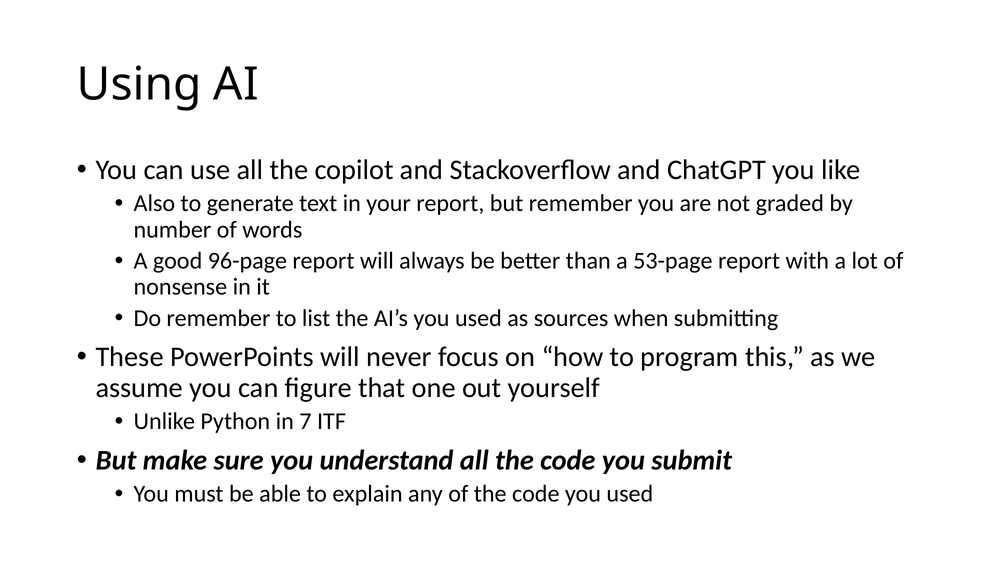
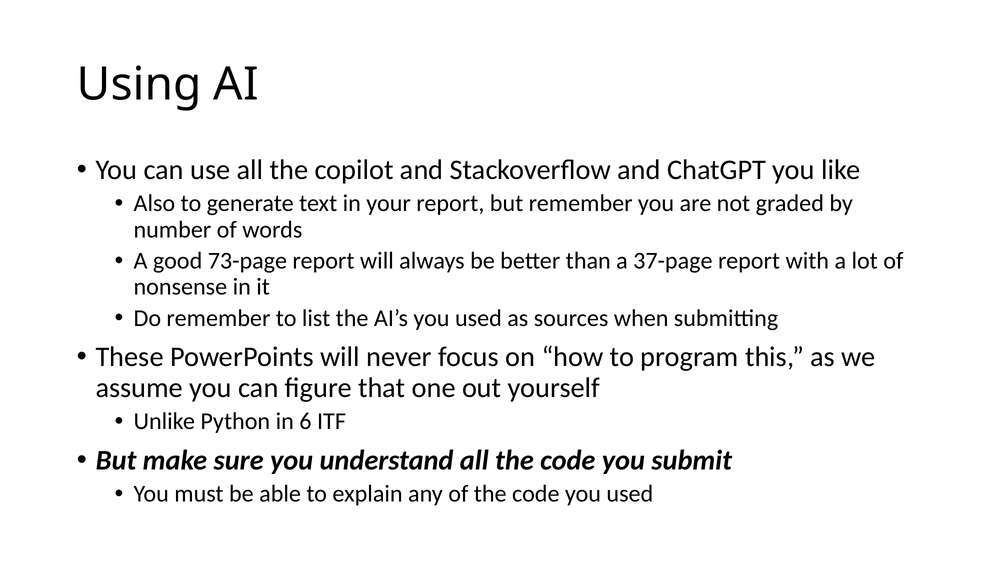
96-page: 96-page -> 73-page
53-page: 53-page -> 37-page
7: 7 -> 6
